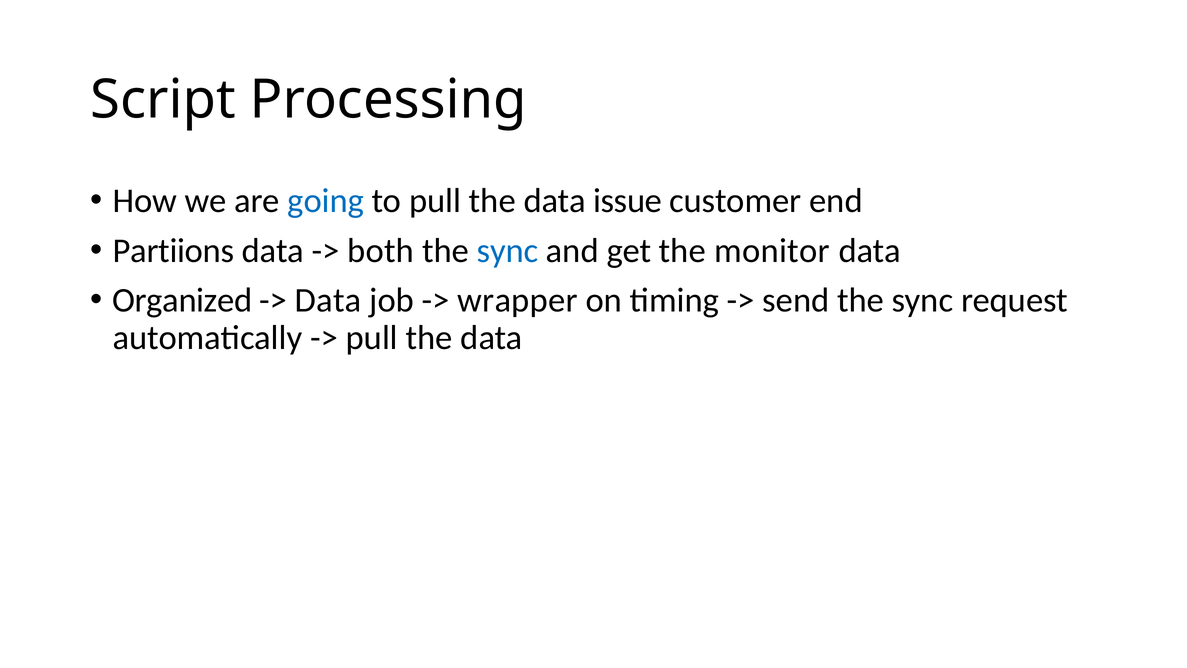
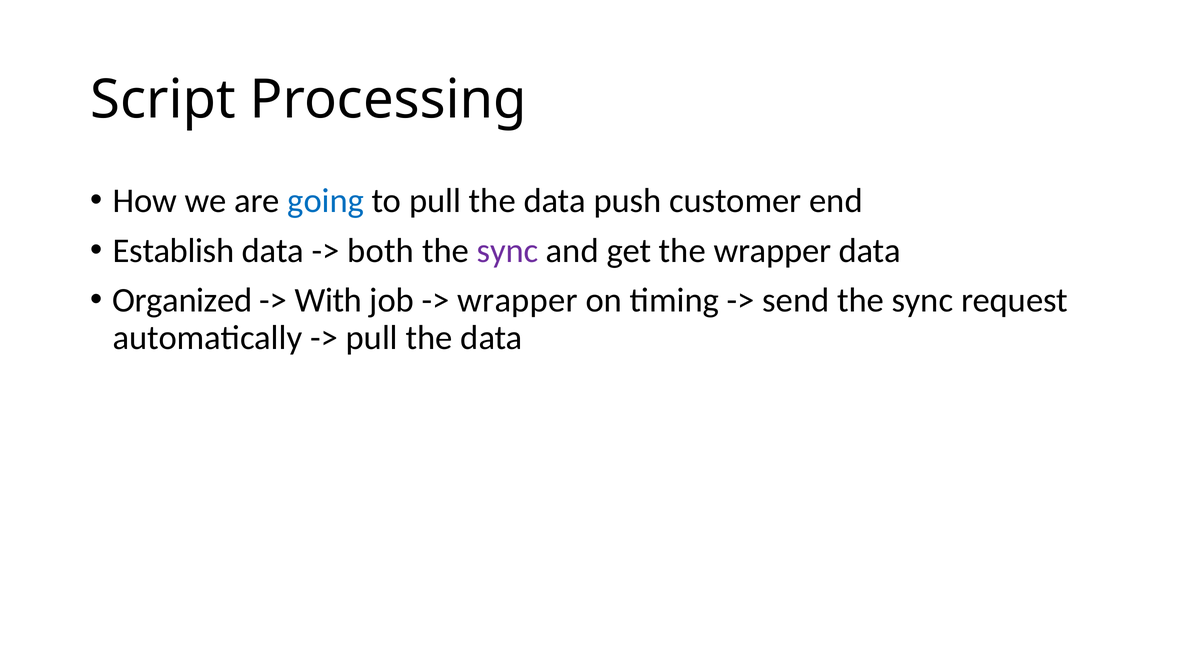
issue: issue -> push
Partiions: Partiions -> Establish
sync at (508, 250) colour: blue -> purple
the monitor: monitor -> wrapper
Data at (328, 300): Data -> With
